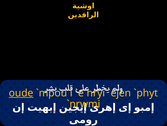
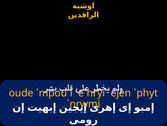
oude underline: present -> none
